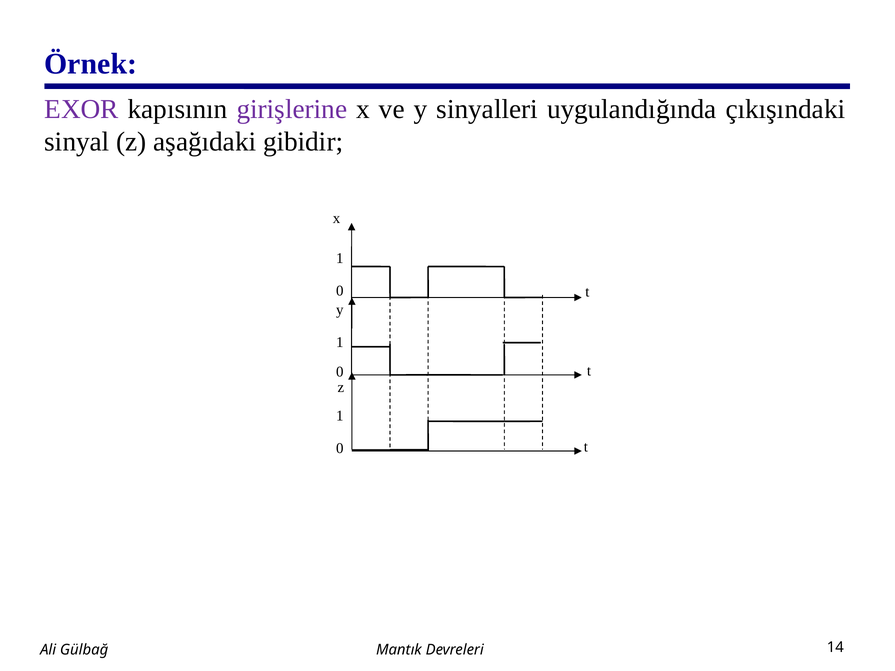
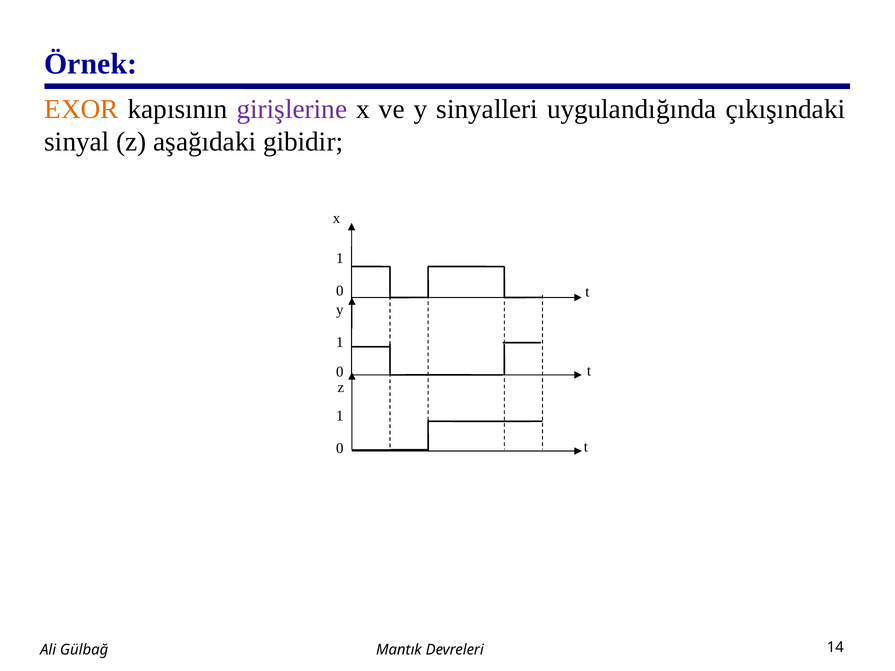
EXOR colour: purple -> orange
